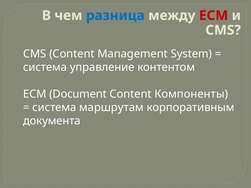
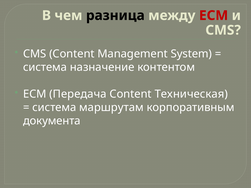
разница colour: blue -> black
управление: управление -> назначение
Document: Document -> Передача
Компоненты: Компоненты -> Техническая
